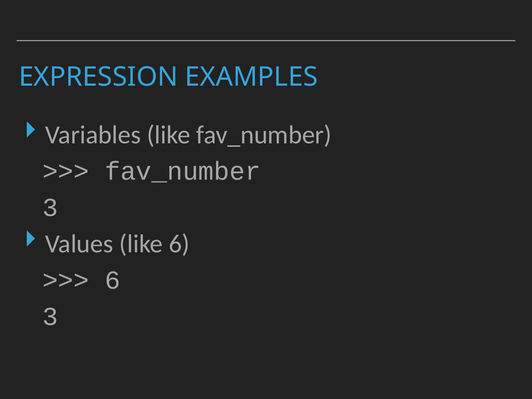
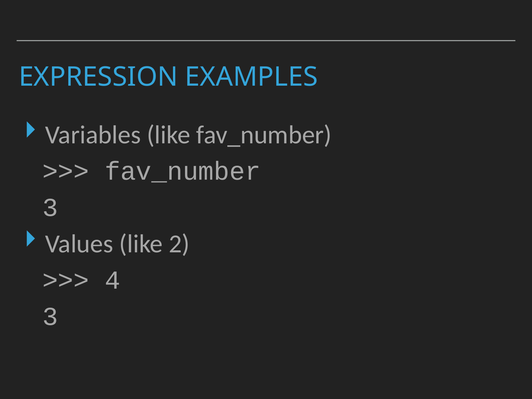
like 6: 6 -> 2
6 at (112, 280): 6 -> 4
